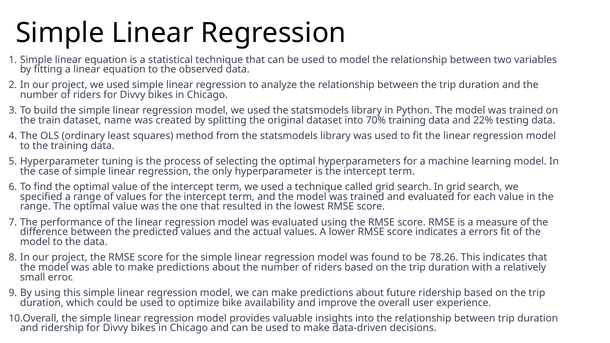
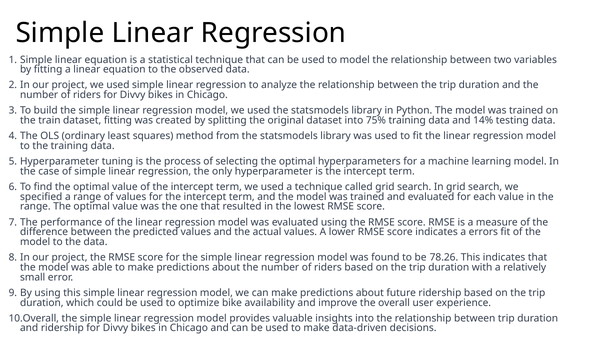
dataset name: name -> fitting
70%: 70% -> 75%
22%: 22% -> 14%
